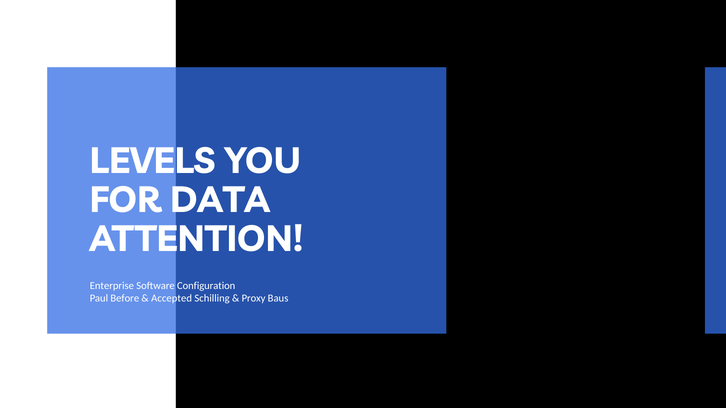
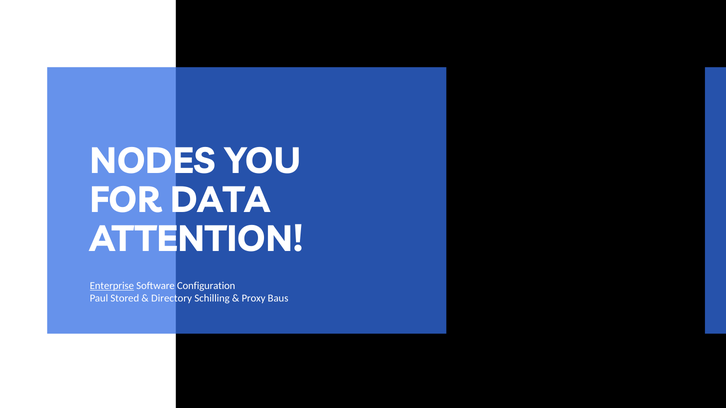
LEVELS: LEVELS -> NODES
Enterprise underline: none -> present
Before: Before -> Stored
Accepted: Accepted -> Directory
